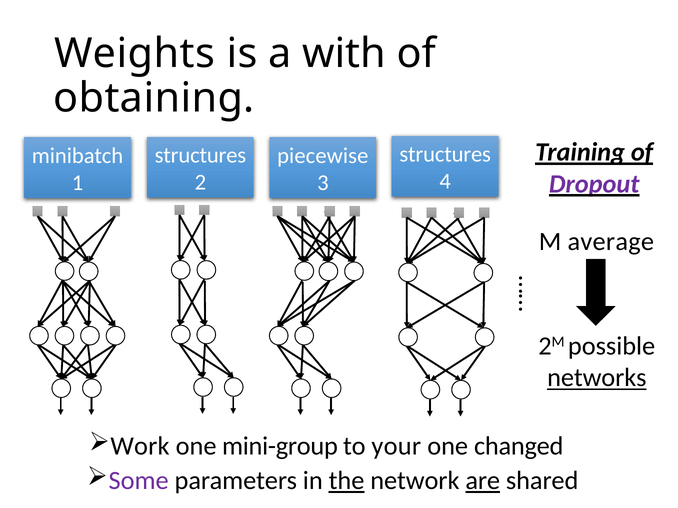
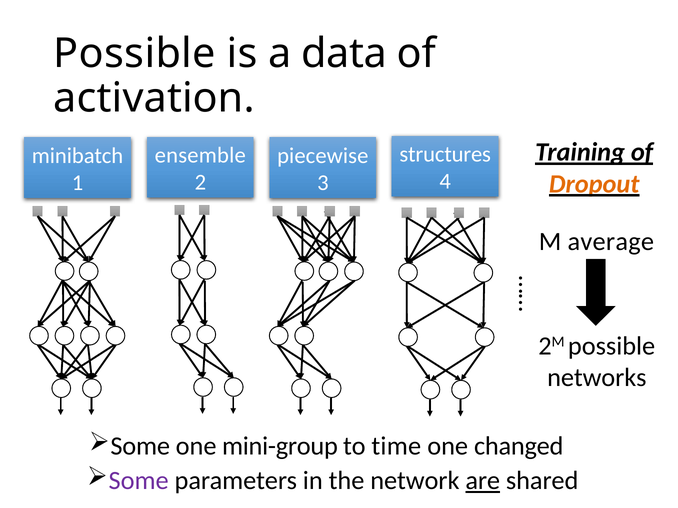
Weights at (135, 54): Weights -> Possible
with: with -> data
obtaining: obtaining -> activation
structures at (200, 155): structures -> ensemble
Dropout colour: purple -> orange
networks underline: present -> none
Work at (140, 447): Work -> Some
your: your -> time
the underline: present -> none
